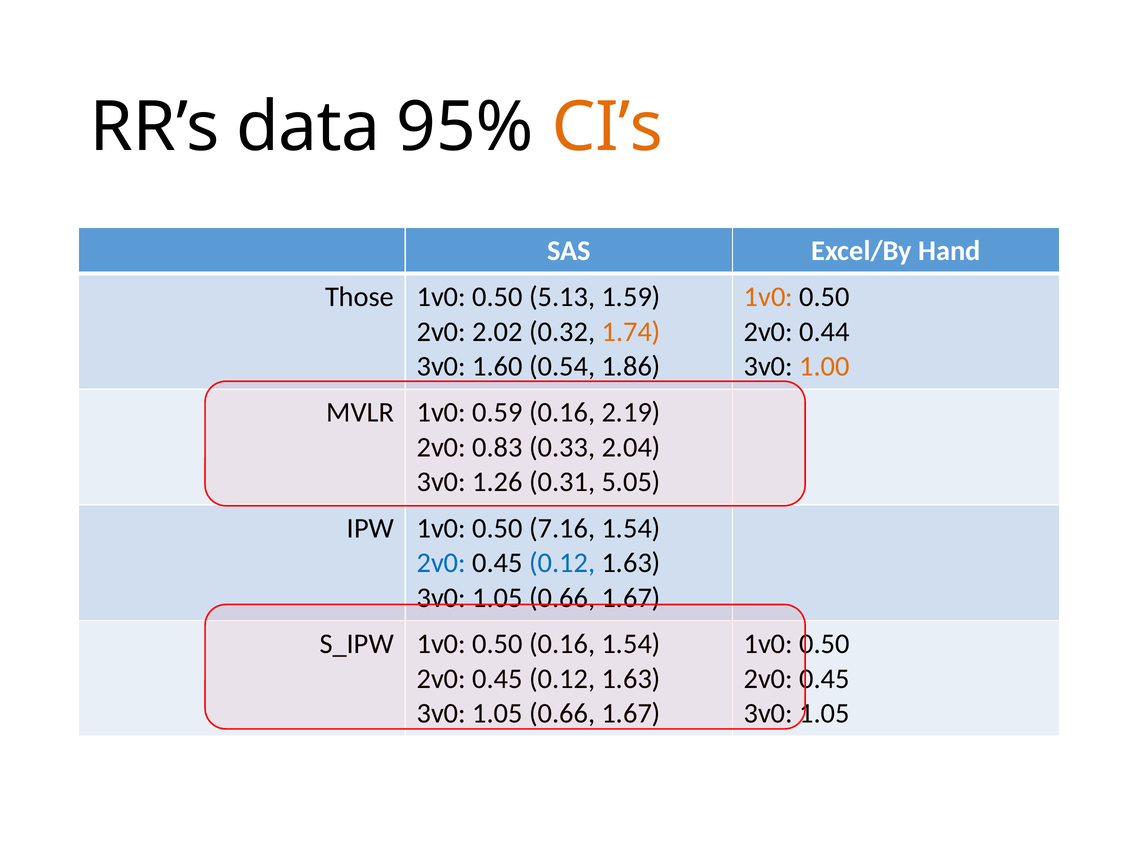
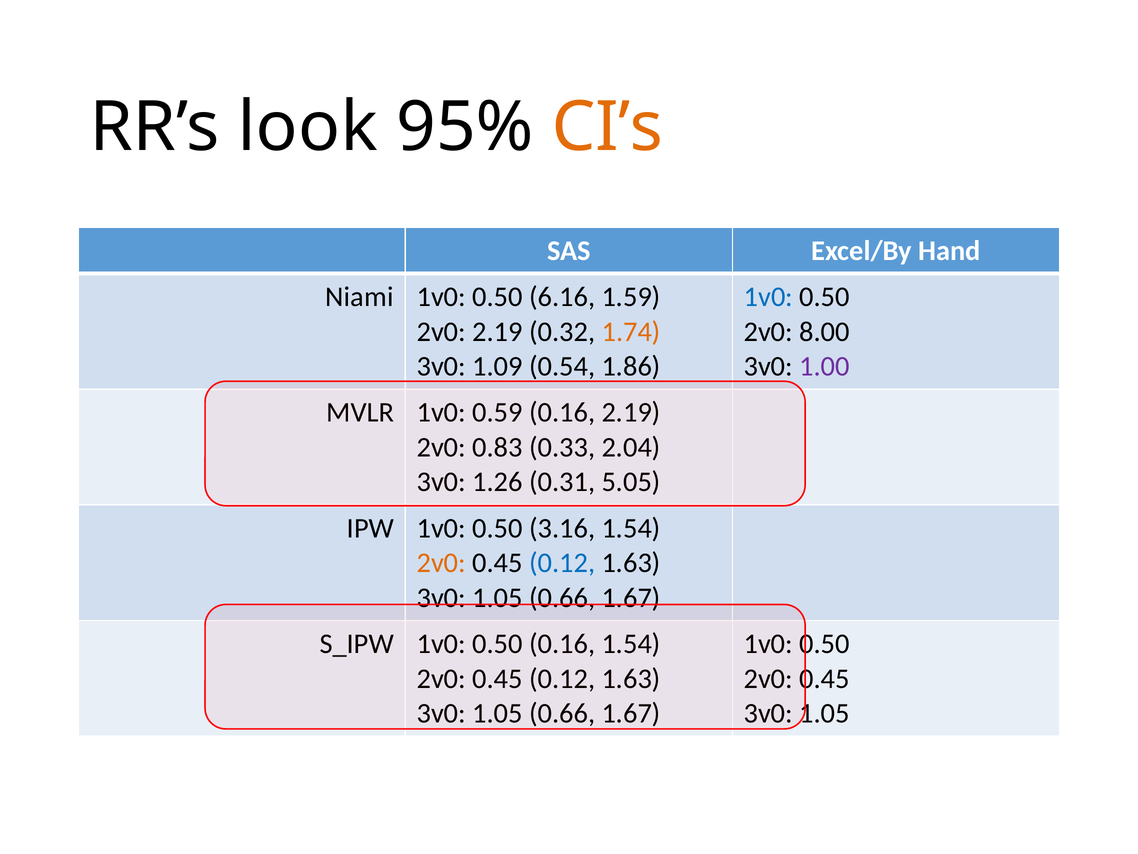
data: data -> look
Those: Those -> Niami
5.13: 5.13 -> 6.16
1v0 at (768, 297) colour: orange -> blue
2v0 2.02: 2.02 -> 2.19
0.44: 0.44 -> 8.00
1.60: 1.60 -> 1.09
1.00 colour: orange -> purple
7.16: 7.16 -> 3.16
2v0 at (441, 563) colour: blue -> orange
